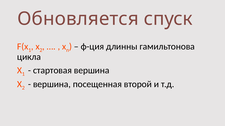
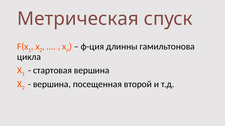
Обновляется: Обновляется -> Метрическая
